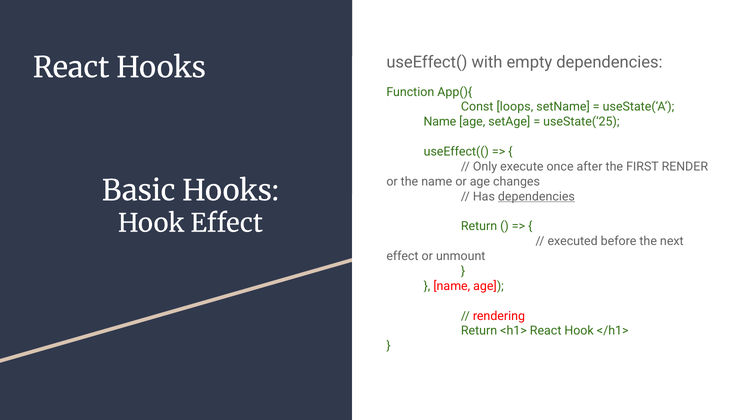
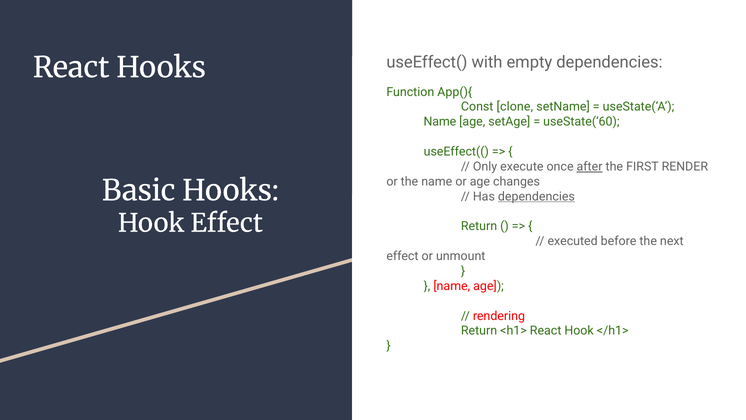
loops: loops -> clone
useState(‘25: useState(‘25 -> useState(‘60
after underline: none -> present
